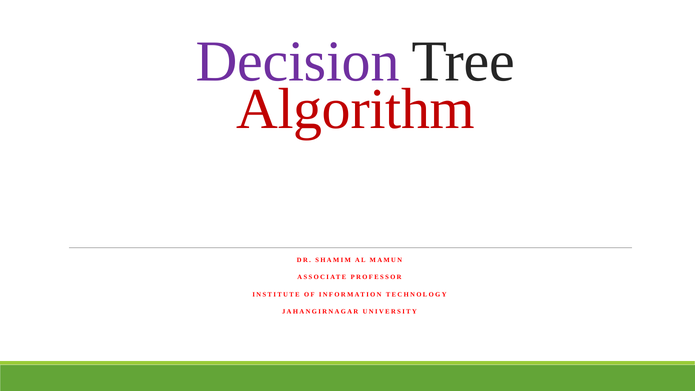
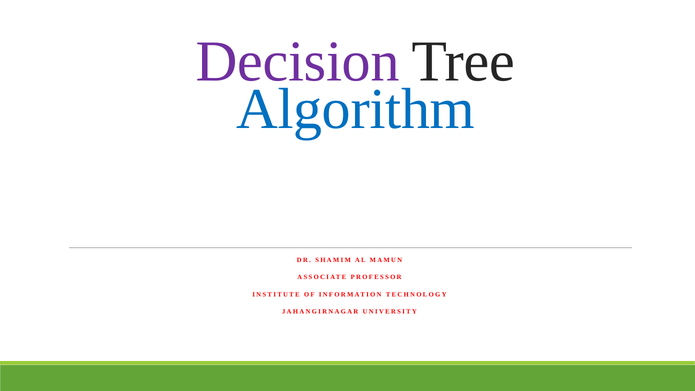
Algorithm colour: red -> blue
